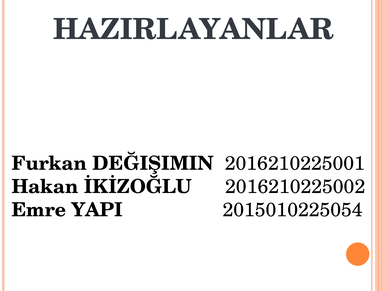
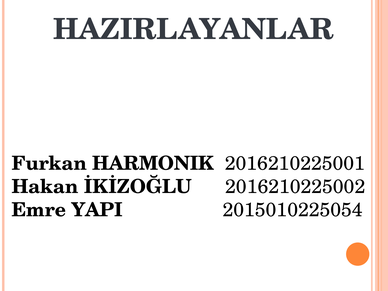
DEĞIŞIMIN: DEĞIŞIMIN -> HARMONIK
